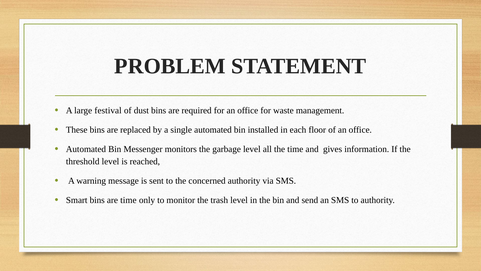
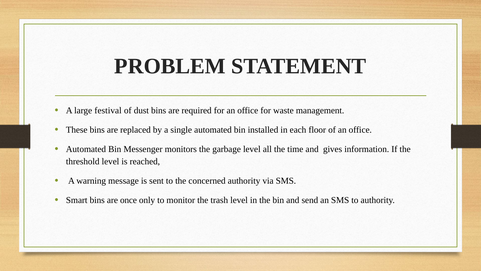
are time: time -> once
